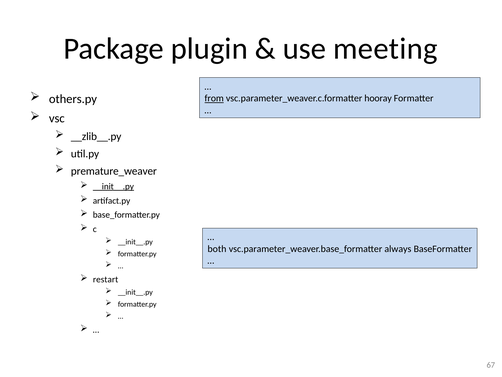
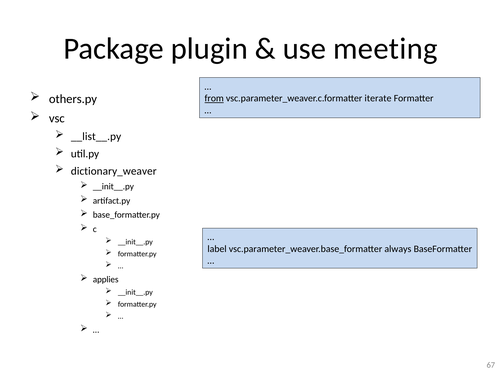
hooray: hooray -> iterate
__zlib__.py: __zlib__.py -> __list__.py
premature_weaver: premature_weaver -> dictionary_weaver
__init__.py at (113, 186) underline: present -> none
both: both -> label
restart: restart -> applies
